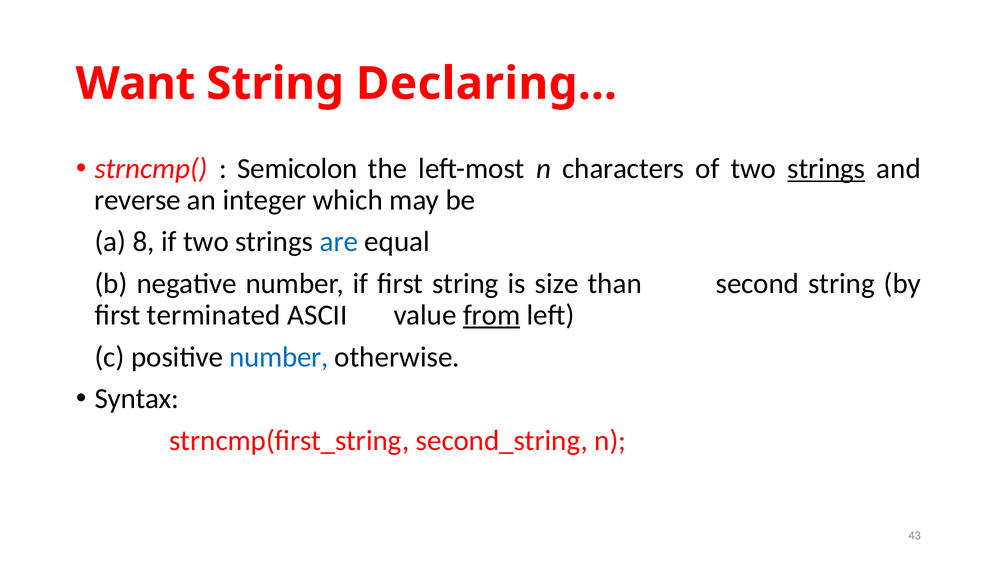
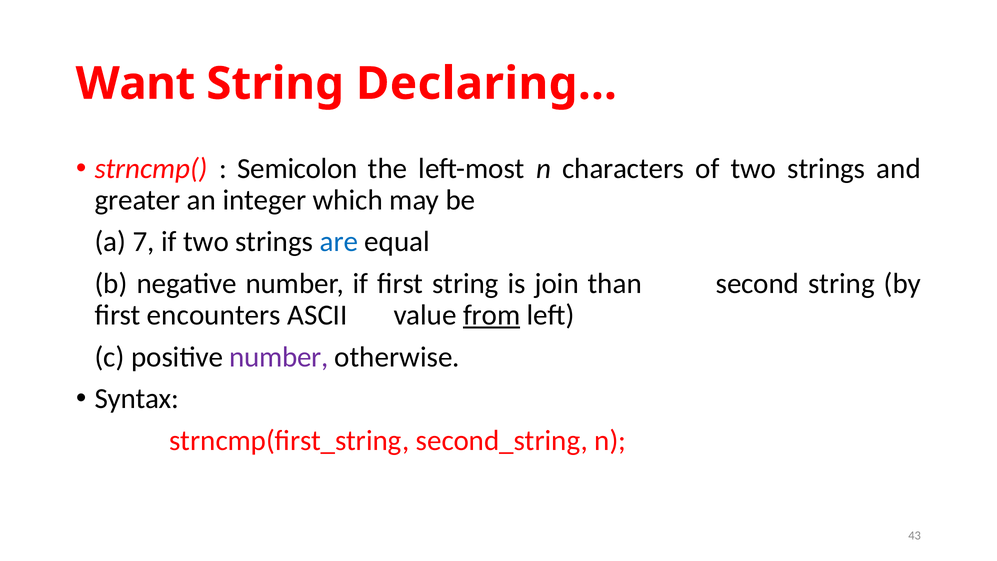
strings at (826, 169) underline: present -> none
reverse: reverse -> greater
8: 8 -> 7
size: size -> join
terminated: terminated -> encounters
number at (279, 357) colour: blue -> purple
